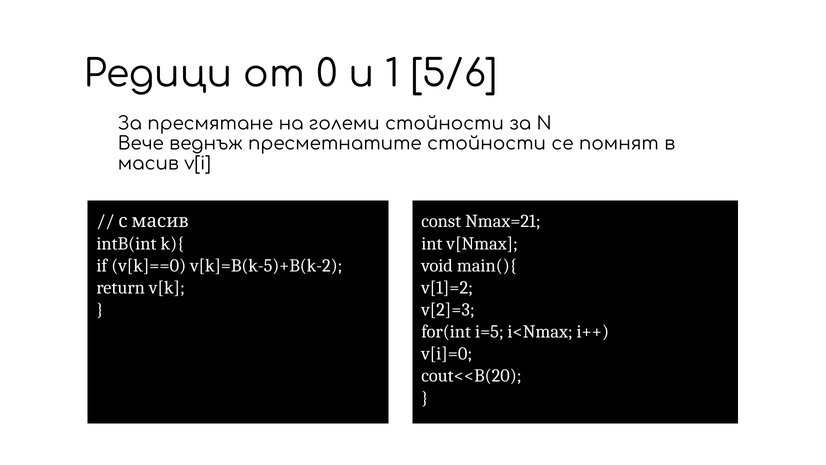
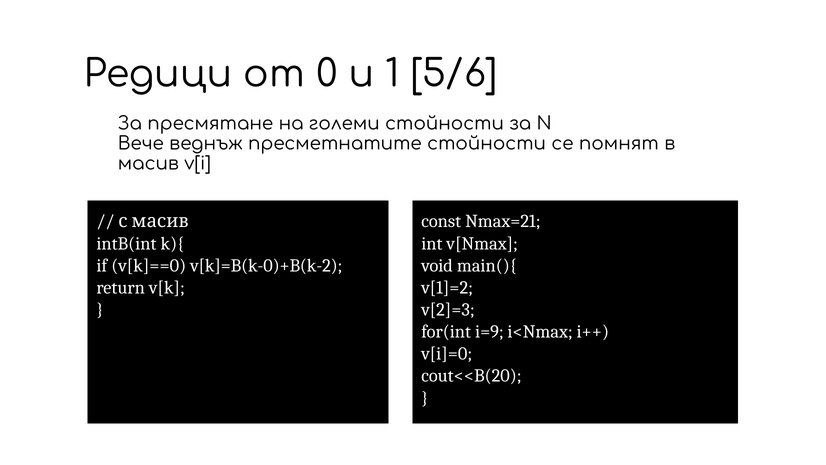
v[k]=B(k-5)+B(k-2: v[k]=B(k-5)+B(k-2 -> v[k]=B(k-0)+B(k-2
i=5: i=5 -> i=9
